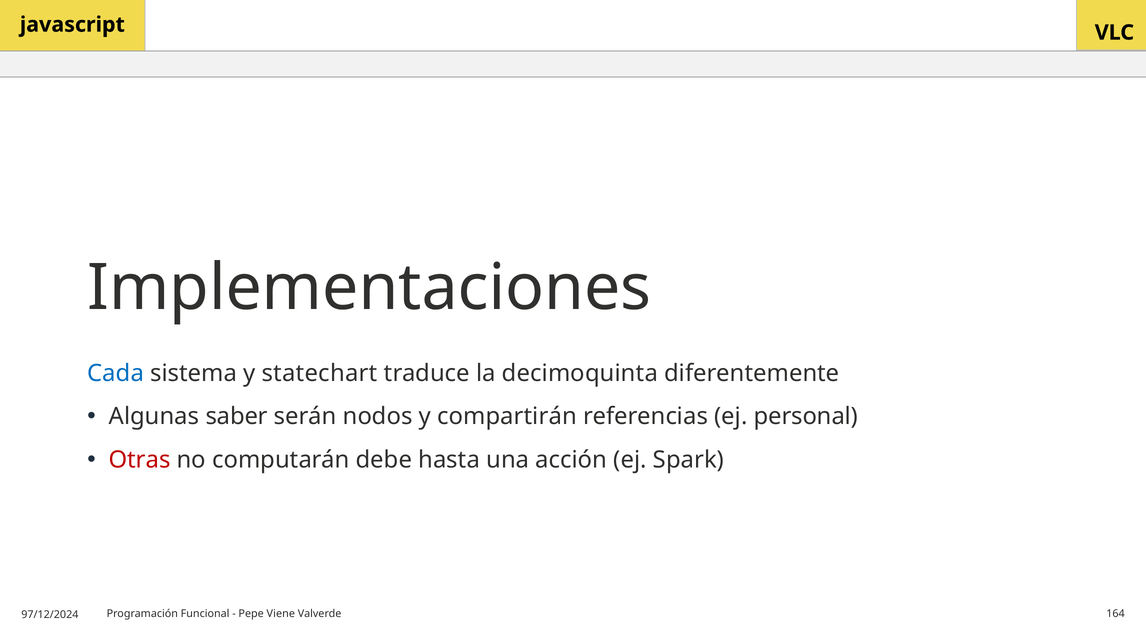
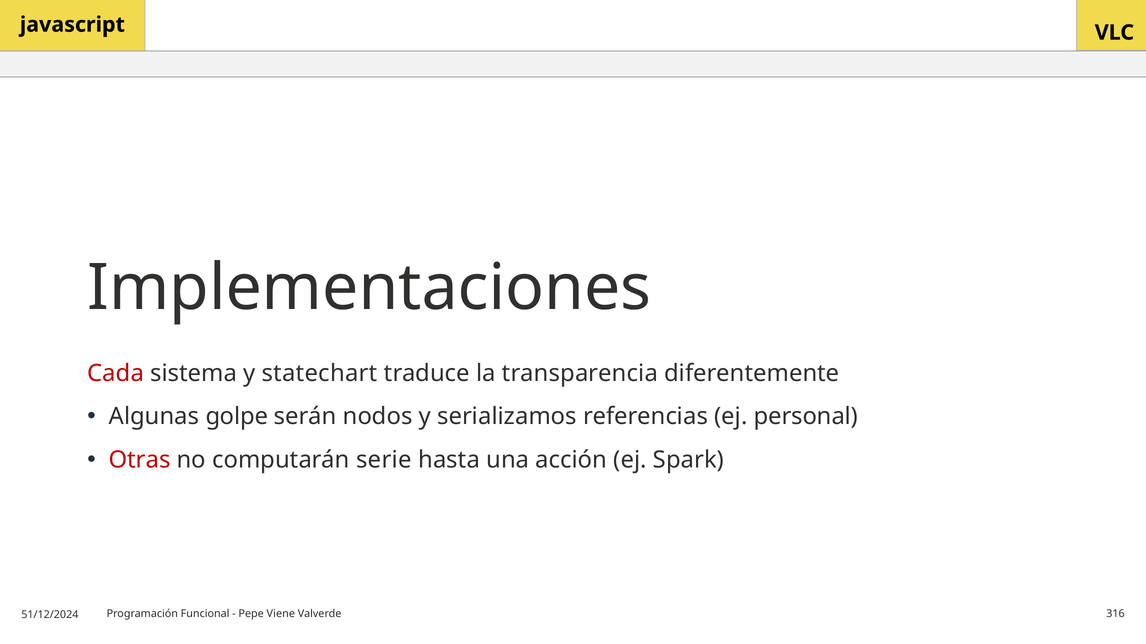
Cada colour: blue -> red
decimoquinta: decimoquinta -> transparencia
saber: saber -> golpe
compartirán: compartirán -> serializamos
debe: debe -> serie
164: 164 -> 316
97/12/2024: 97/12/2024 -> 51/12/2024
